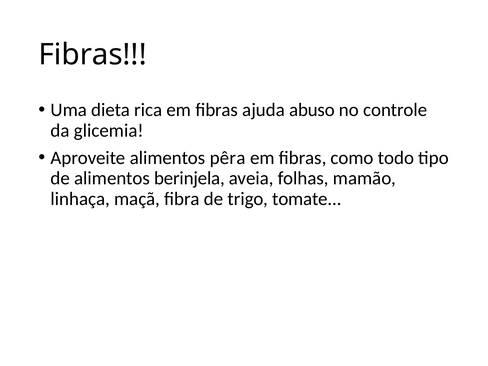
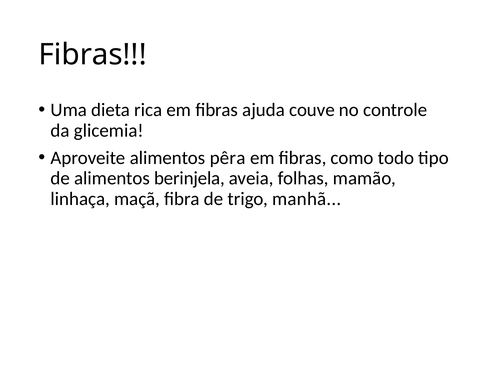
abuso: abuso -> couve
tomate: tomate -> manhã
